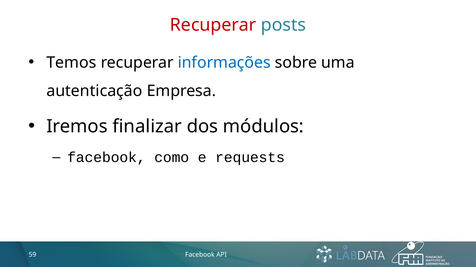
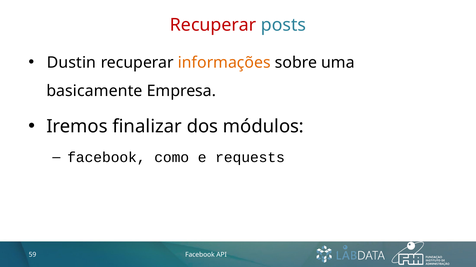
Temos: Temos -> Dustin
informações colour: blue -> orange
autenticação: autenticação -> basicamente
